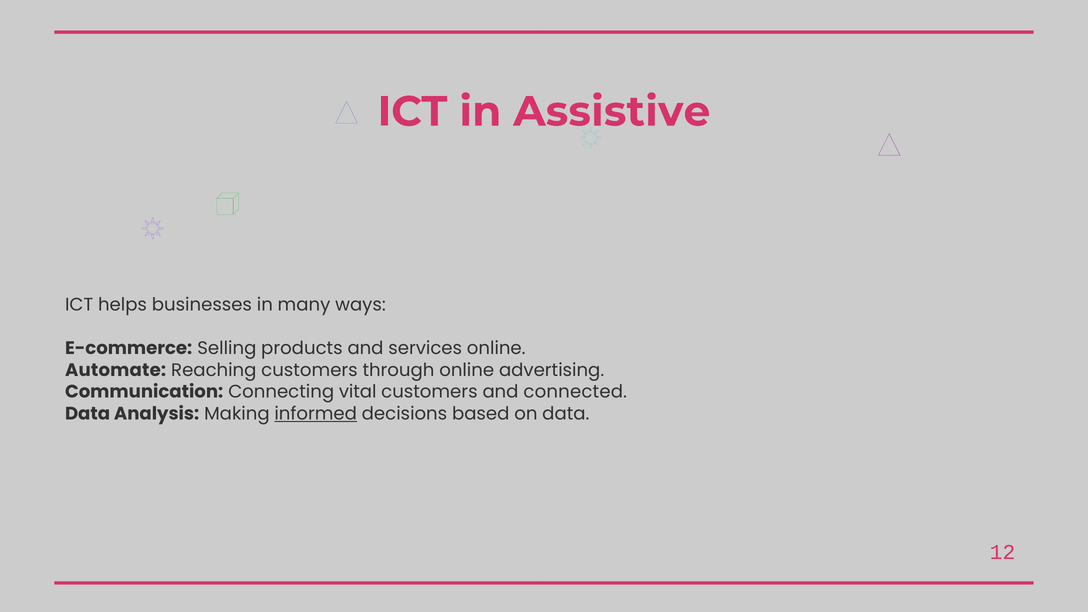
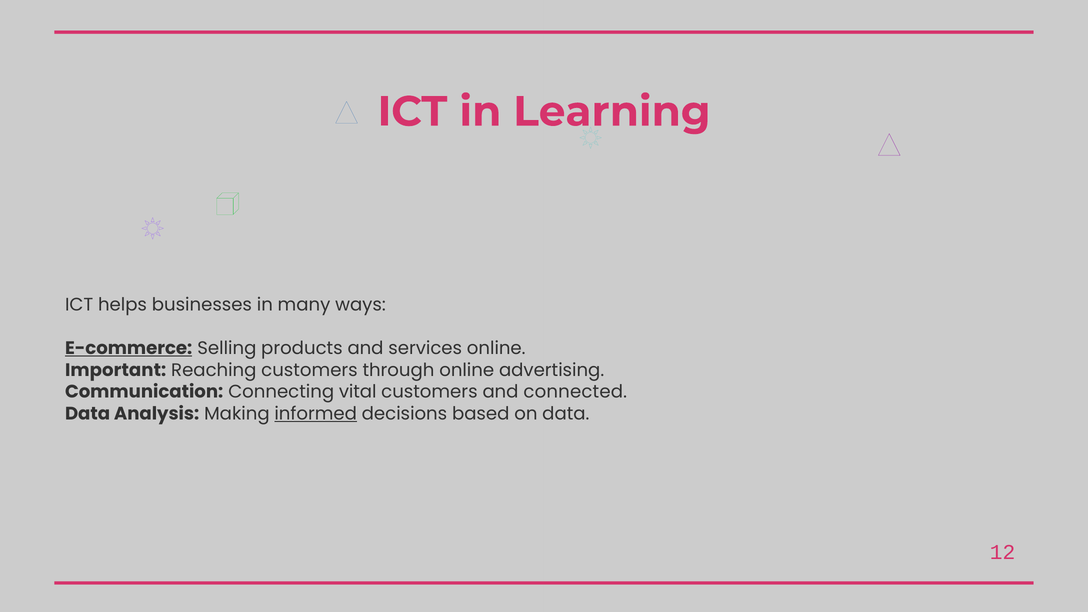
Assistive: Assistive -> Learning
E-commerce underline: none -> present
Automate: Automate -> Important
